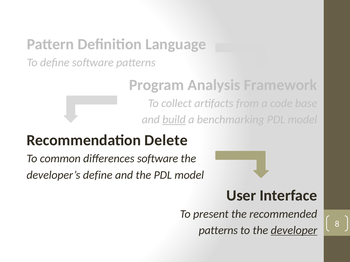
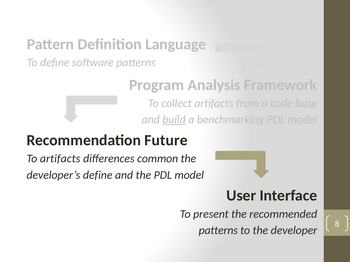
Delete: Delete -> Future
To common: common -> artifacts
differences software: software -> common
developer underline: present -> none
